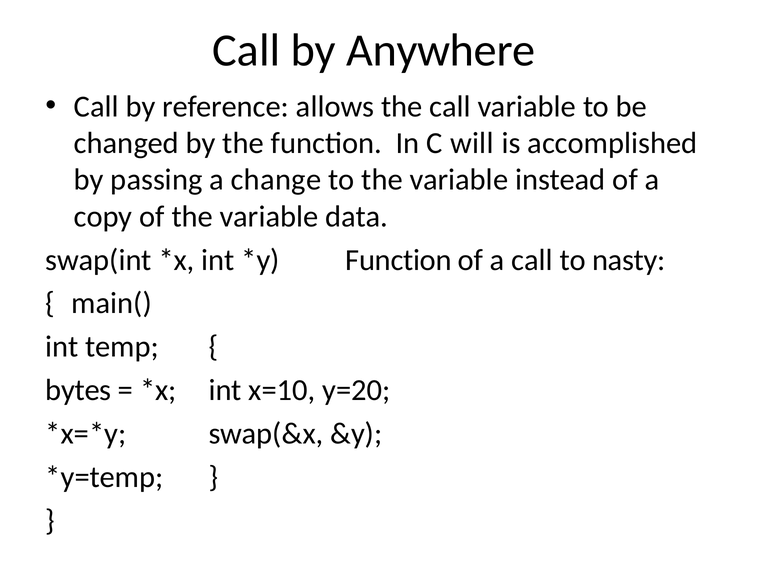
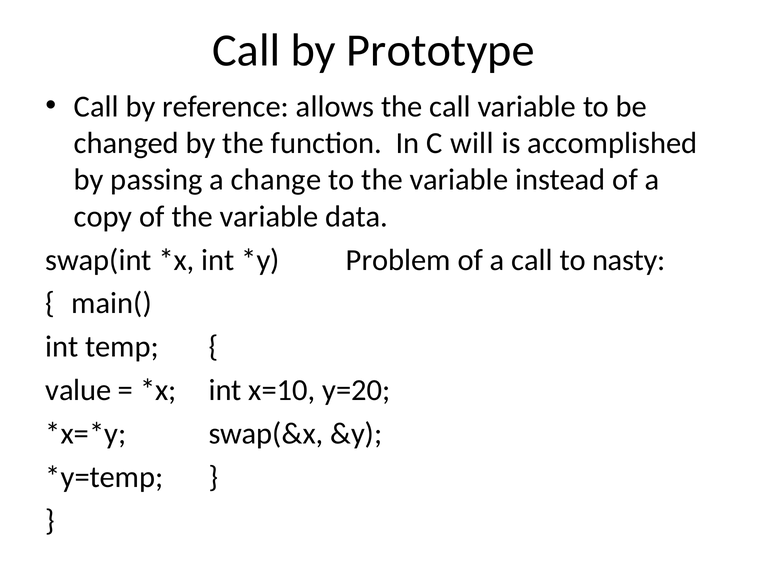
Anywhere: Anywhere -> Prototype
Function at (399, 260): Function -> Problem
bytes: bytes -> value
